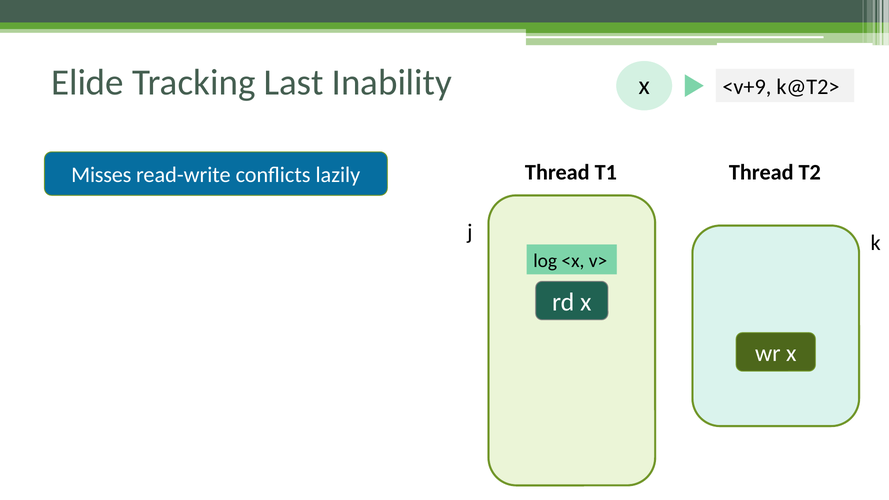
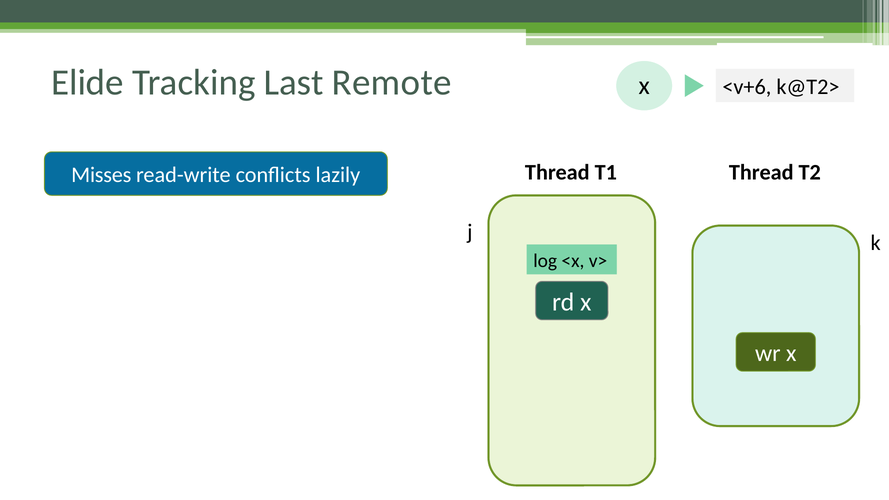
Inability: Inability -> Remote
<v+9: <v+9 -> <v+6
